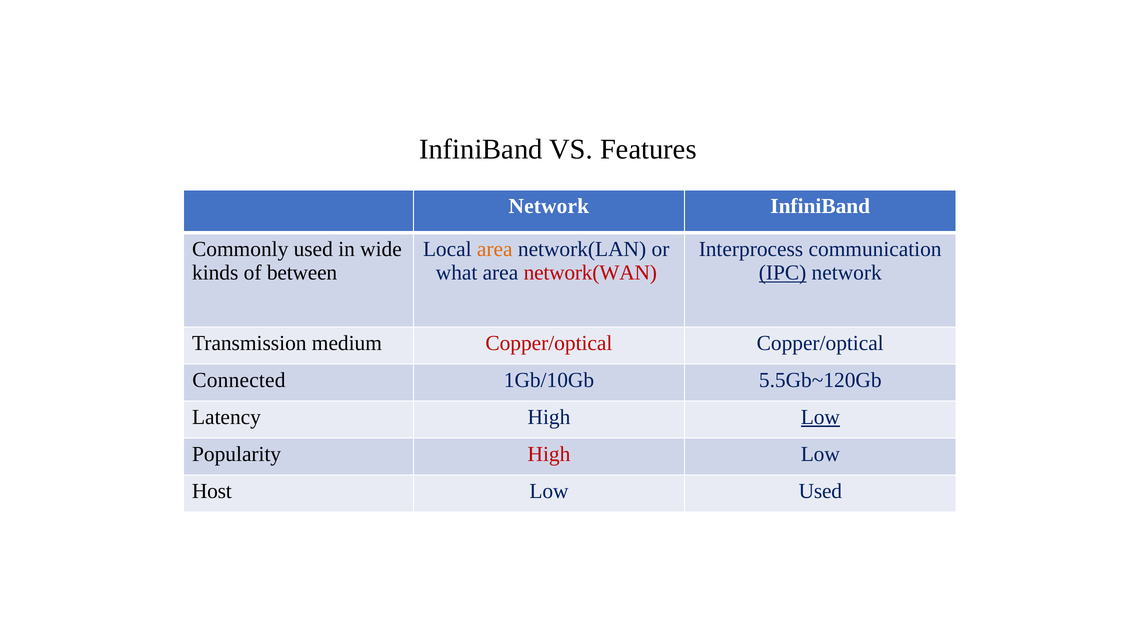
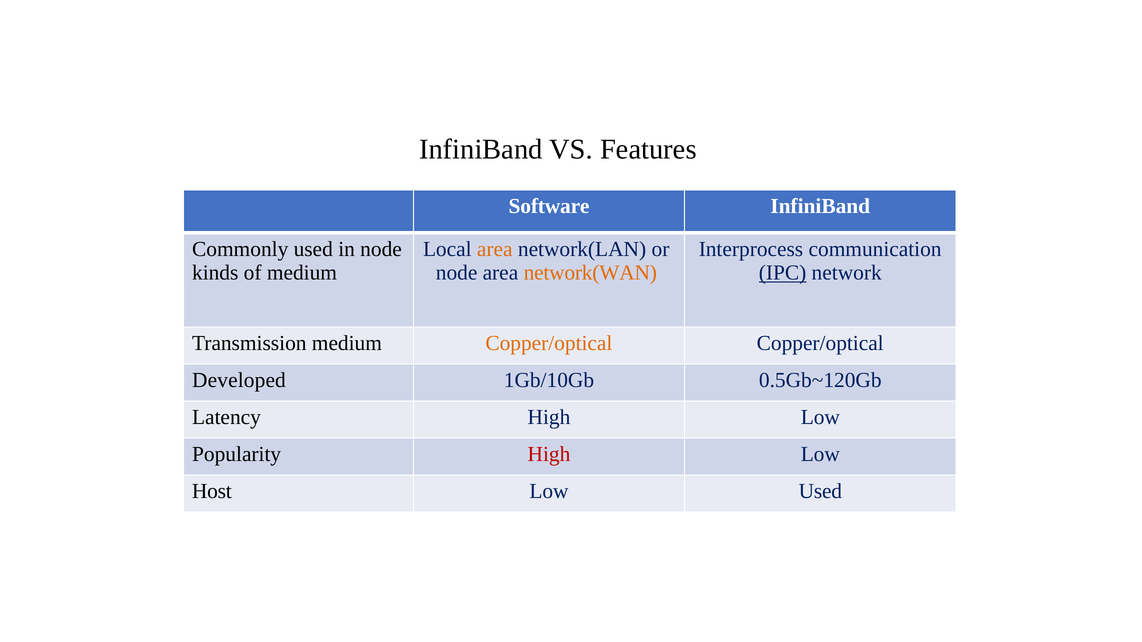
Network at (549, 206): Network -> Software
in wide: wide -> node
of between: between -> medium
what at (457, 273): what -> node
network(WAN colour: red -> orange
Copper/optical at (549, 343) colour: red -> orange
Connected: Connected -> Developed
5.5Gb~120Gb: 5.5Gb~120Gb -> 0.5Gb~120Gb
Low at (820, 417) underline: present -> none
